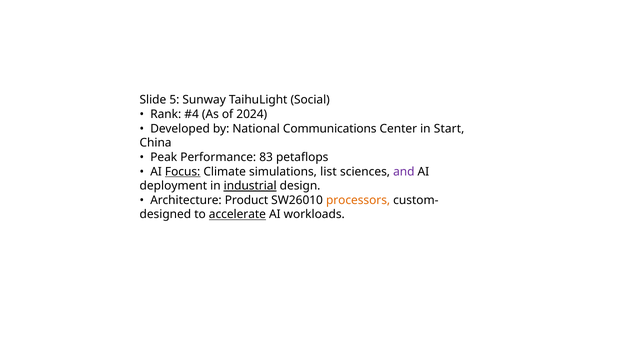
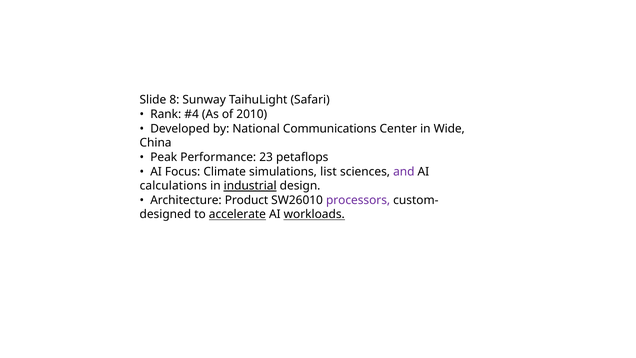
5: 5 -> 8
Social: Social -> Safari
2024: 2024 -> 2010
Start: Start -> Wide
83: 83 -> 23
Focus underline: present -> none
deployment: deployment -> calculations
processors colour: orange -> purple
workloads underline: none -> present
